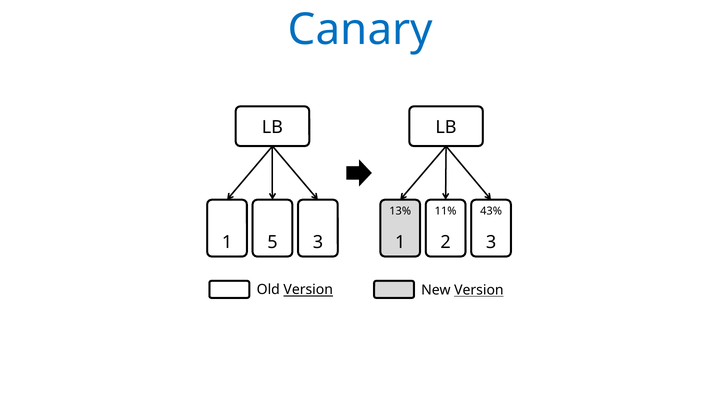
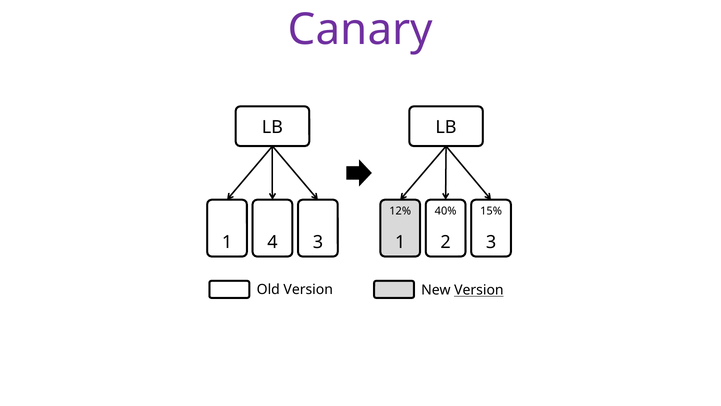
Canary colour: blue -> purple
13%: 13% -> 12%
11%: 11% -> 40%
43%: 43% -> 15%
5: 5 -> 4
Version at (308, 290) underline: present -> none
